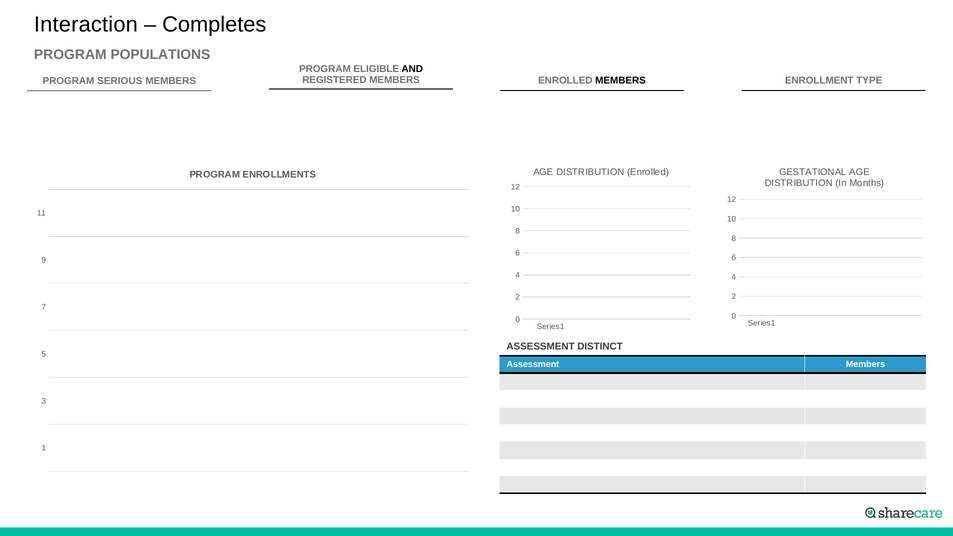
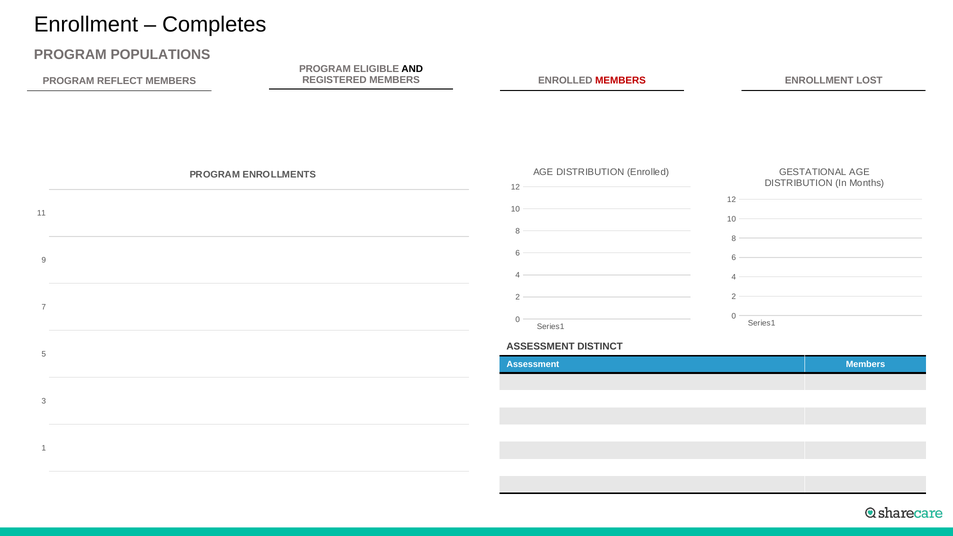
Interaction at (86, 25): Interaction -> Enrollment
MEMBERS at (621, 81) colour: black -> red
TYPE: TYPE -> LOST
SERIOUS: SERIOUS -> REFLECT
